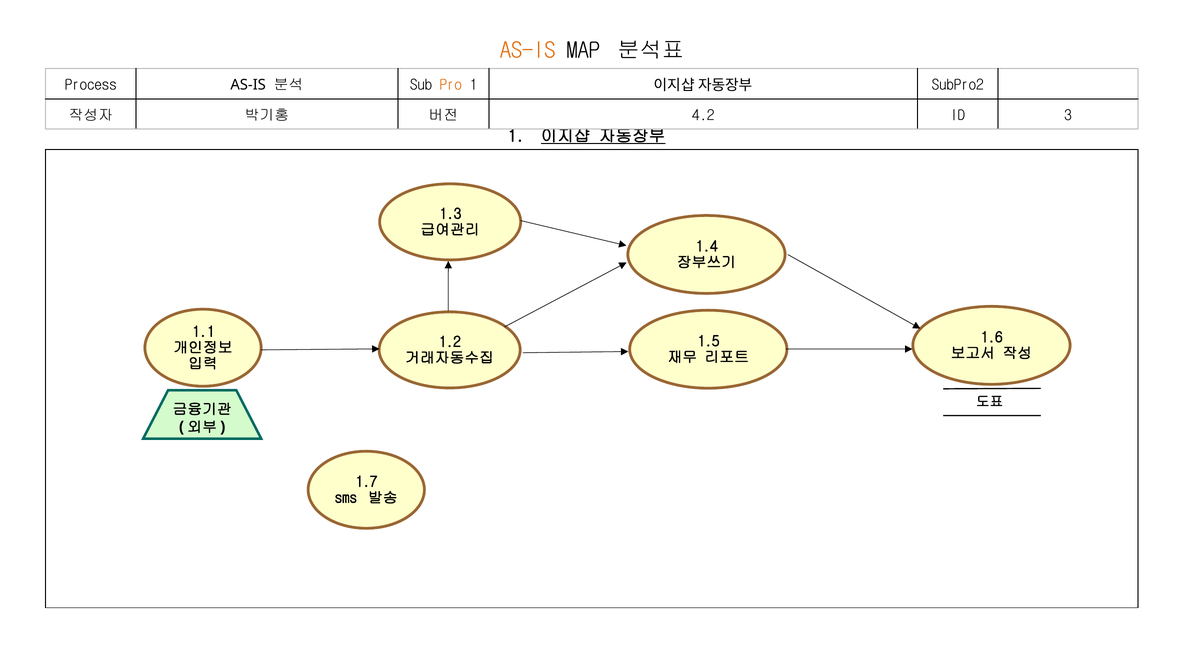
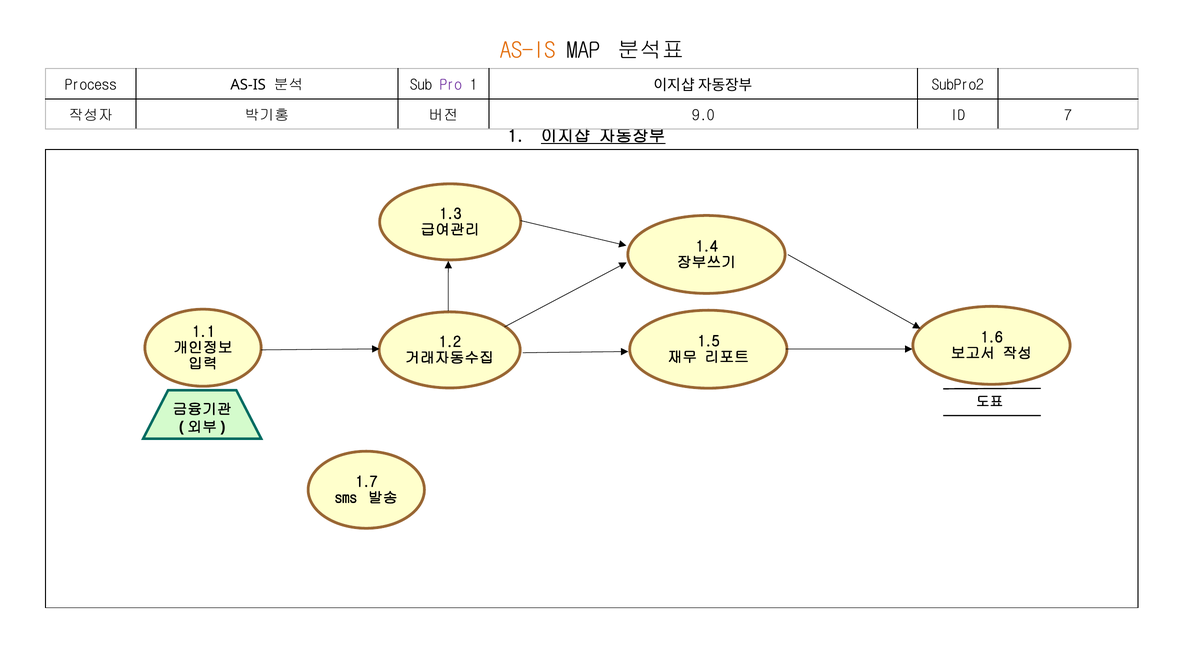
Pro colour: orange -> purple
4.2: 4.2 -> 9.0
3: 3 -> 7
